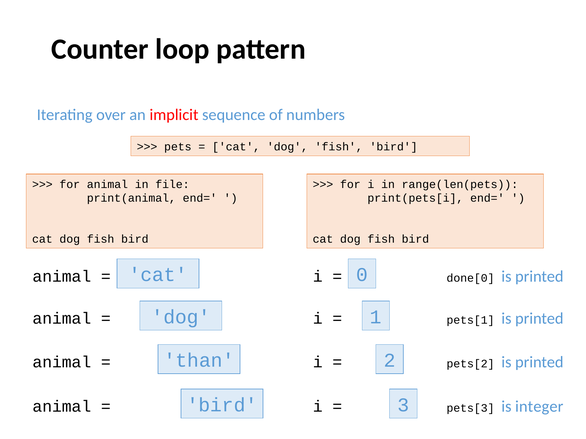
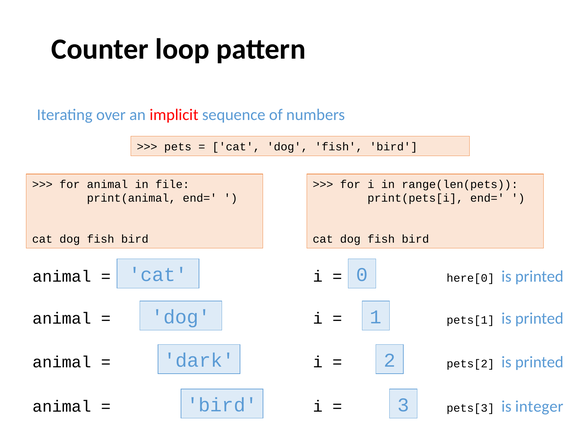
done[0: done[0 -> here[0
than: than -> dark
